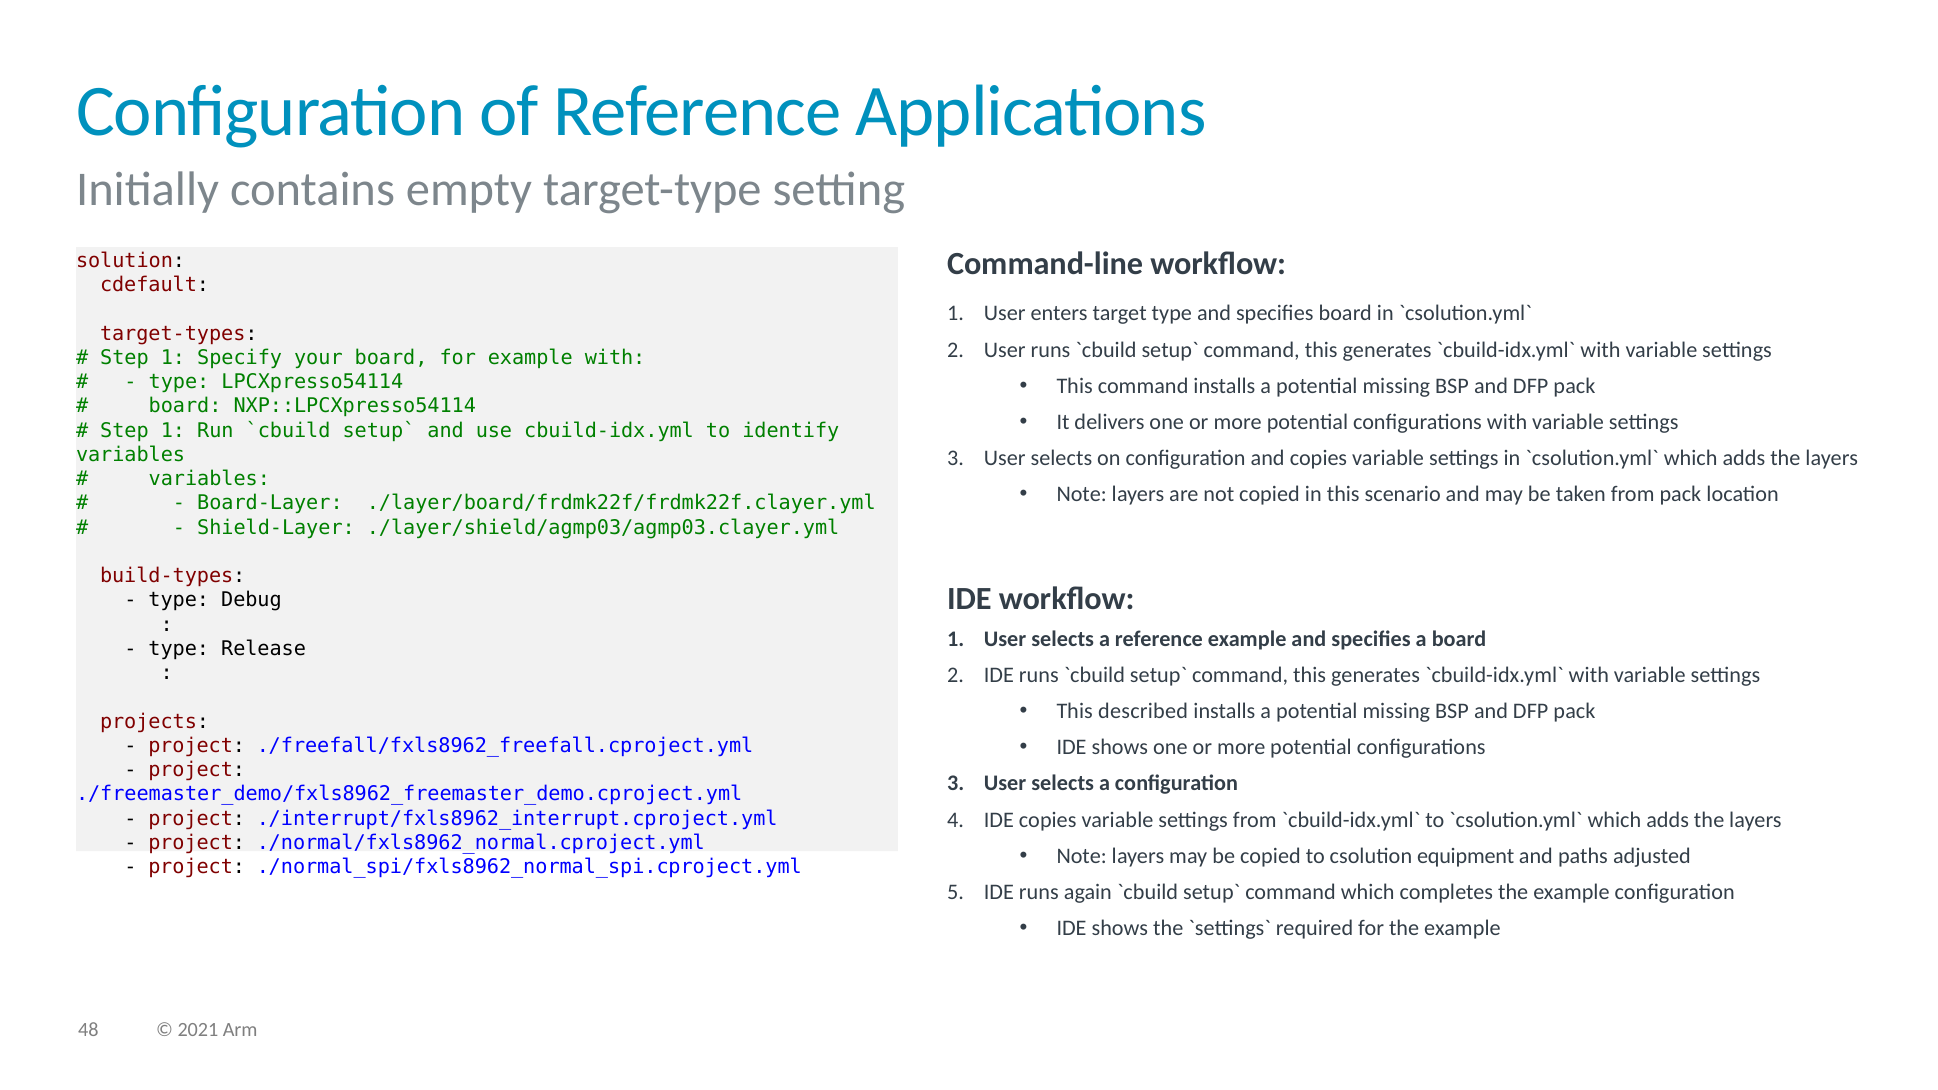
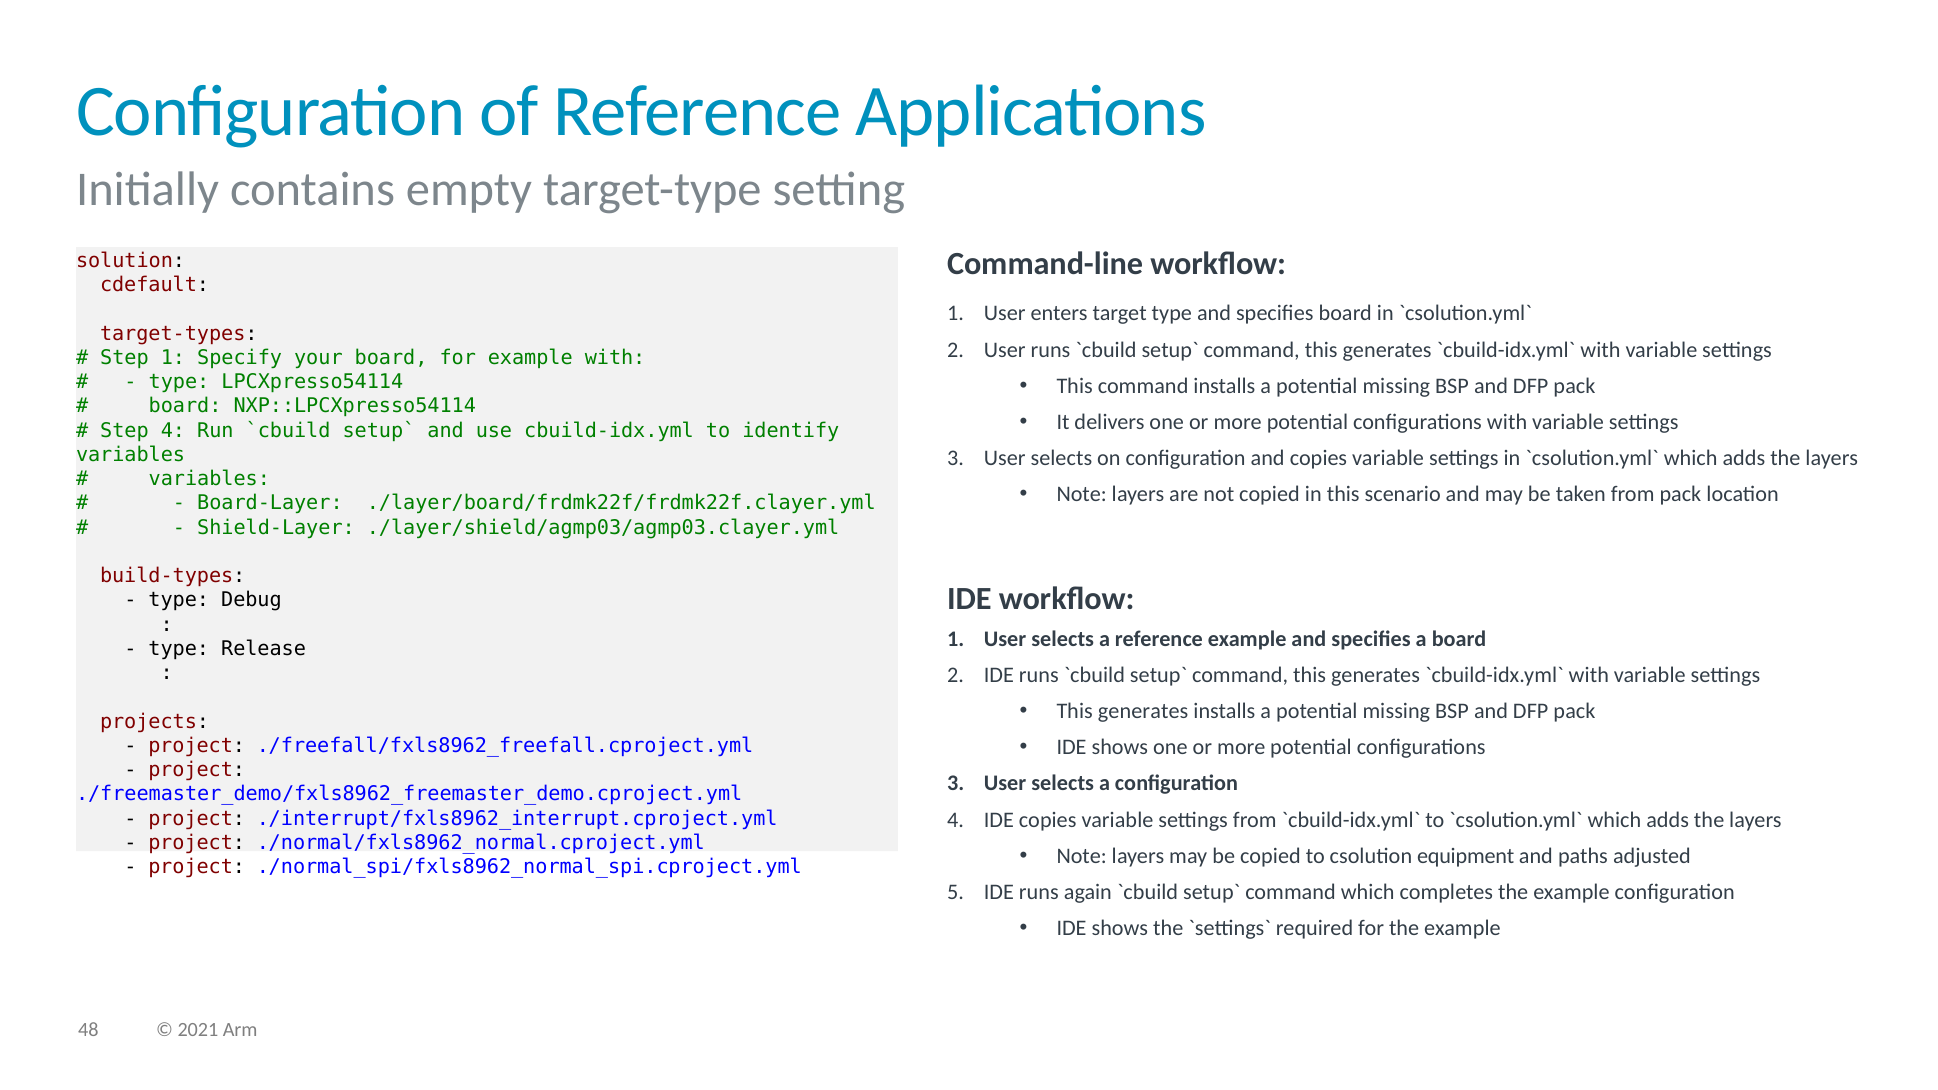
1 at (173, 430): 1 -> 4
described at (1143, 711): described -> generates
